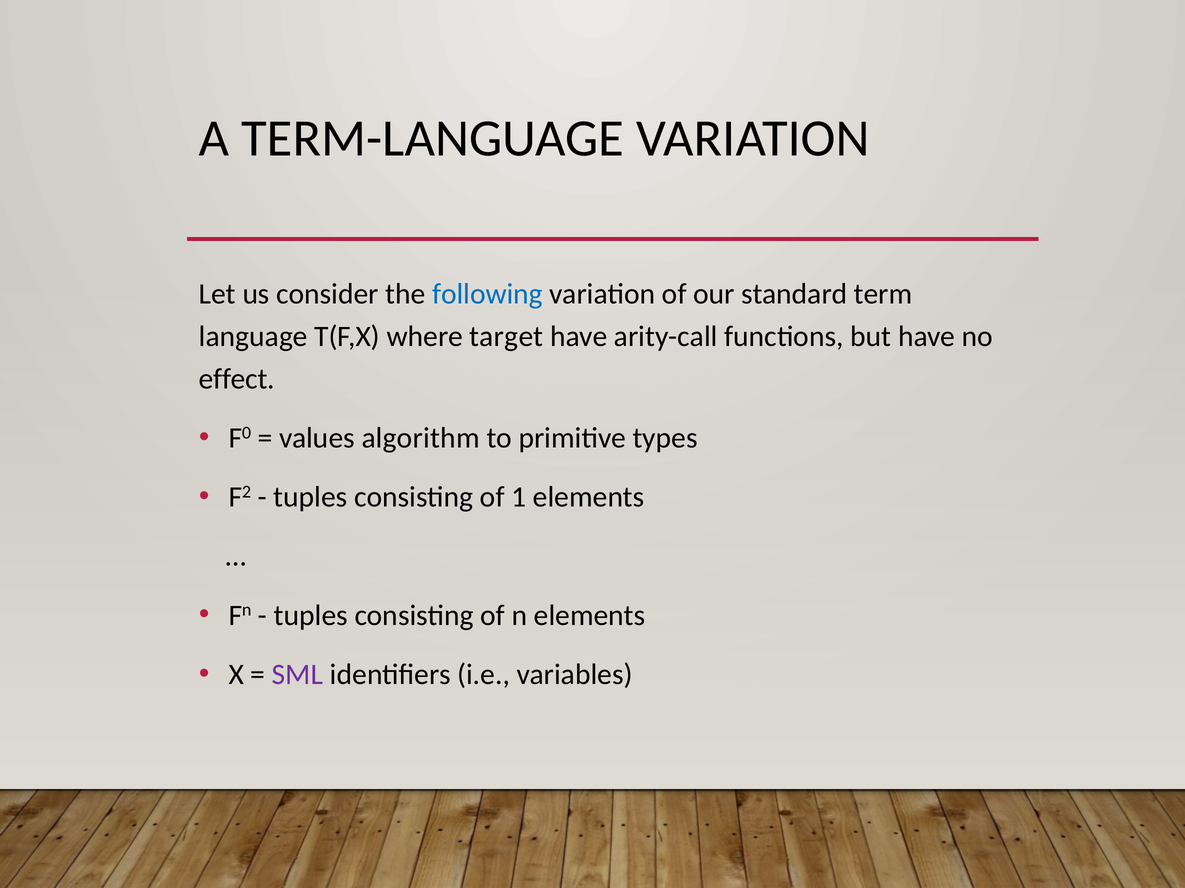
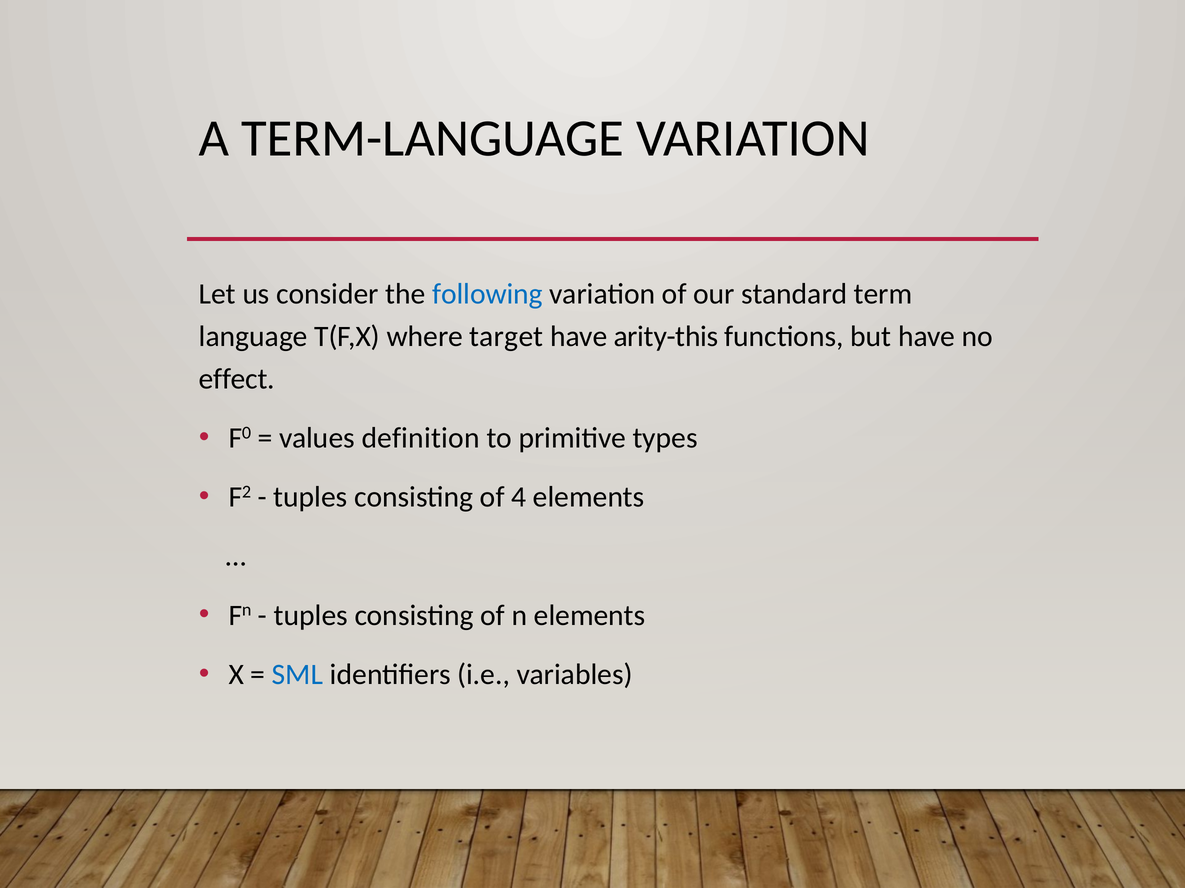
arity-call: arity-call -> arity-this
algorithm: algorithm -> definition
1: 1 -> 4
SML colour: purple -> blue
